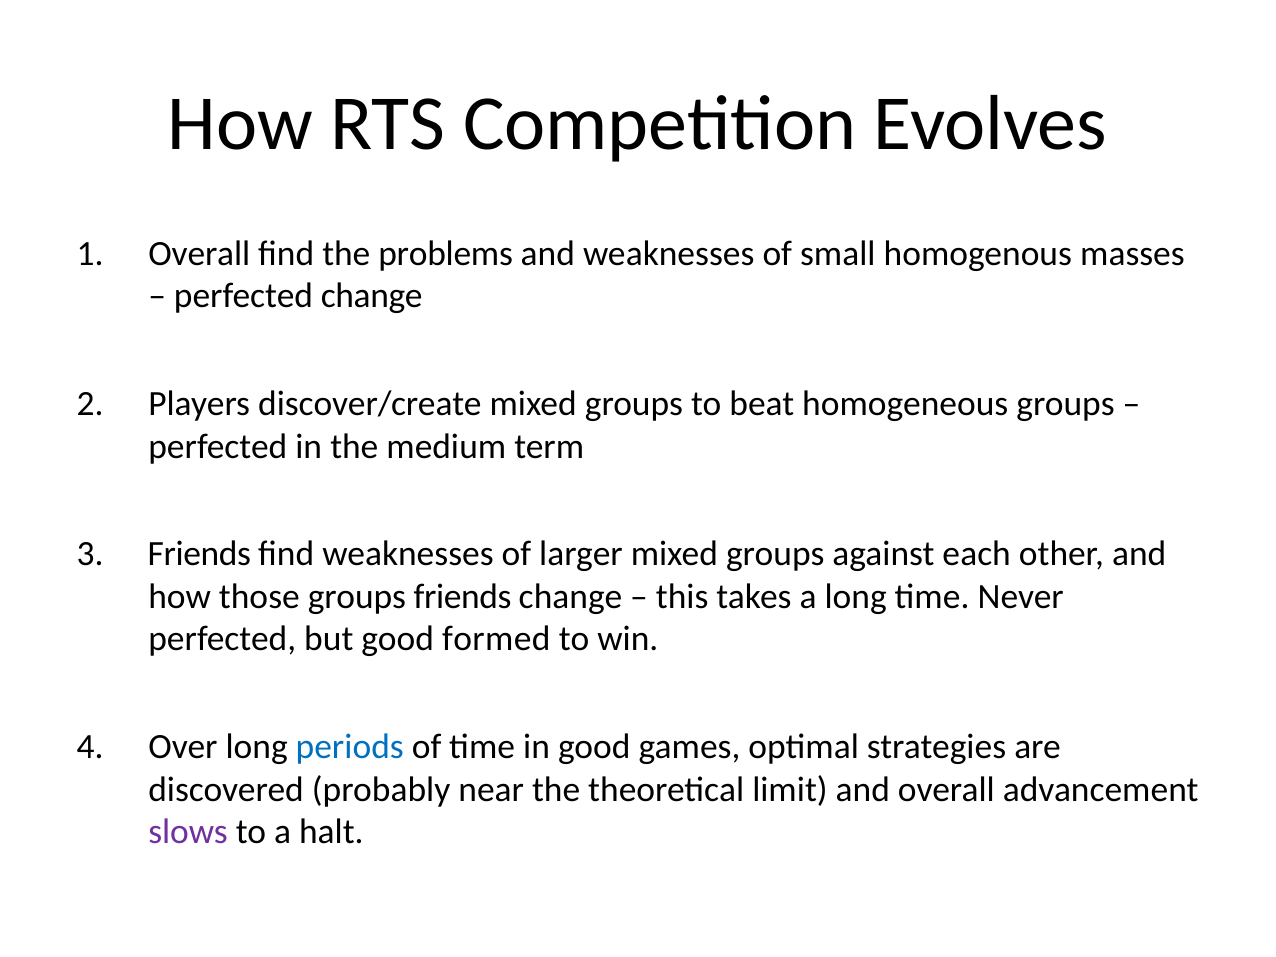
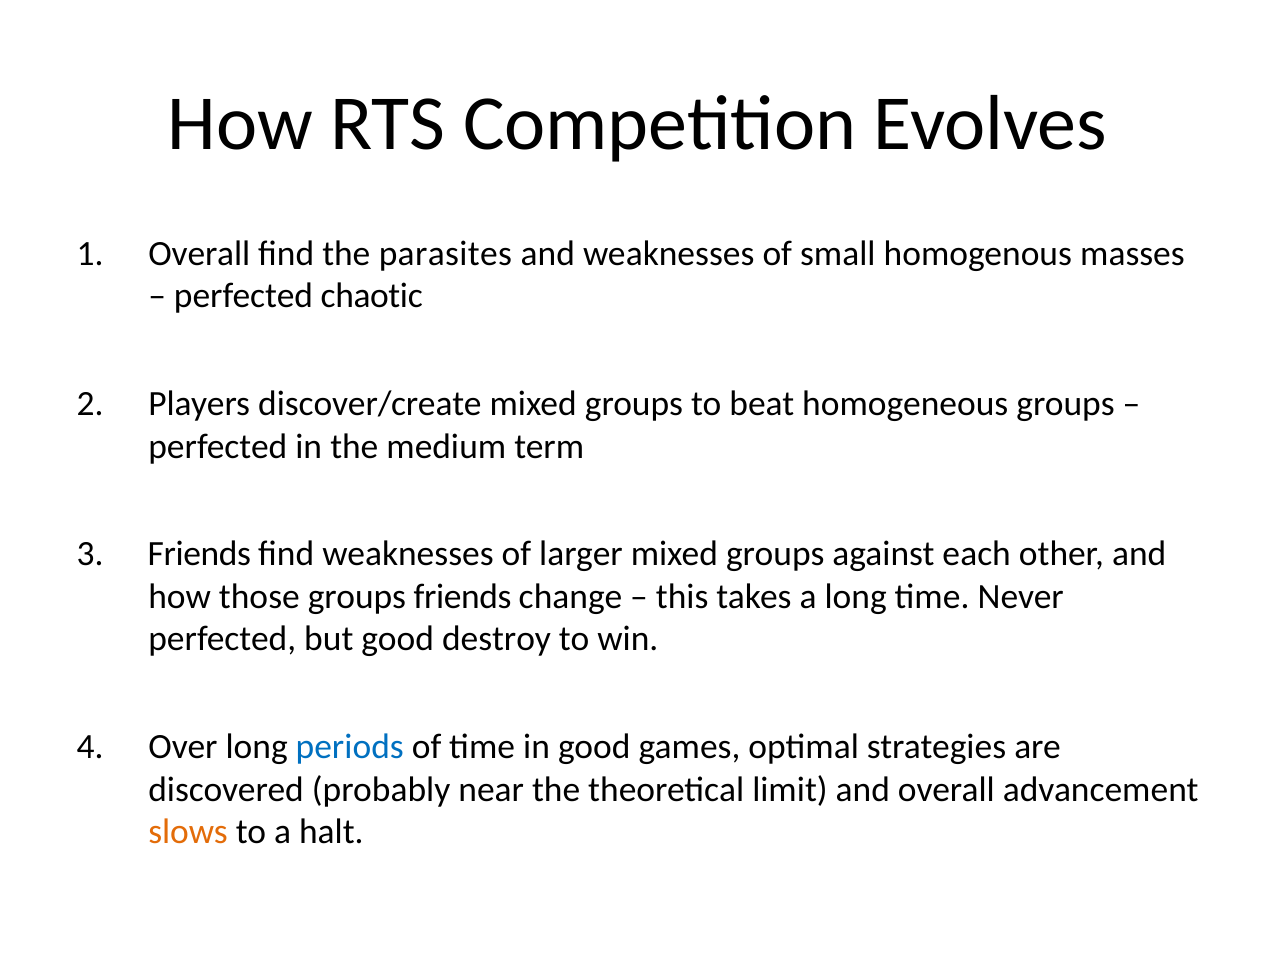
problems: problems -> parasites
perfected change: change -> chaotic
formed: formed -> destroy
slows colour: purple -> orange
